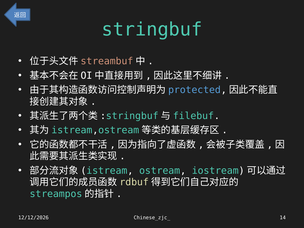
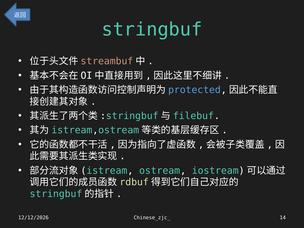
streampos at (56, 194): streampos -> stringbuf
